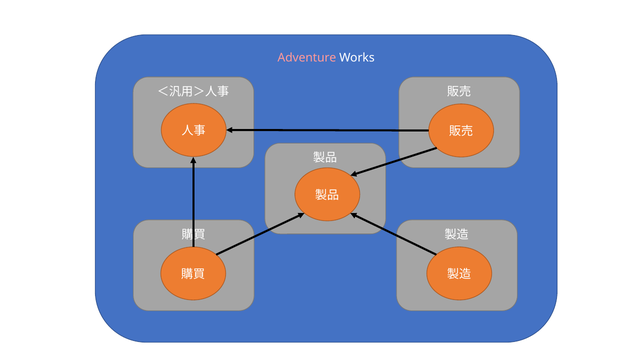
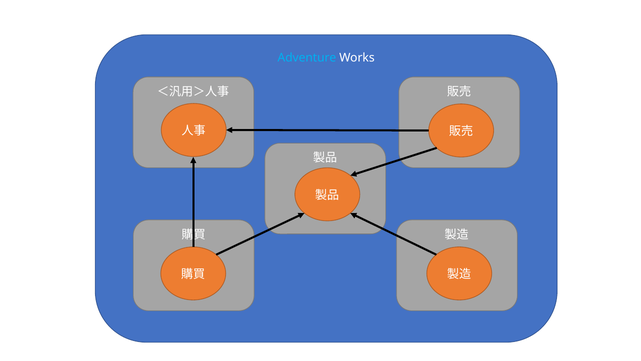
Adventure colour: pink -> light blue
